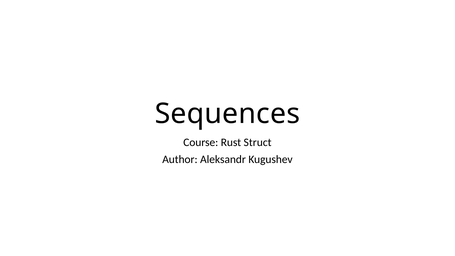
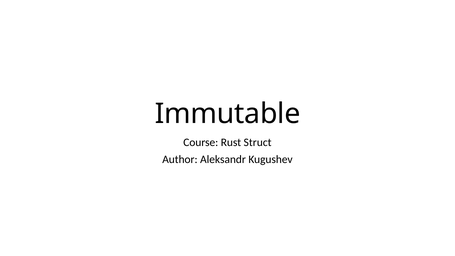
Sequences: Sequences -> Immutable
